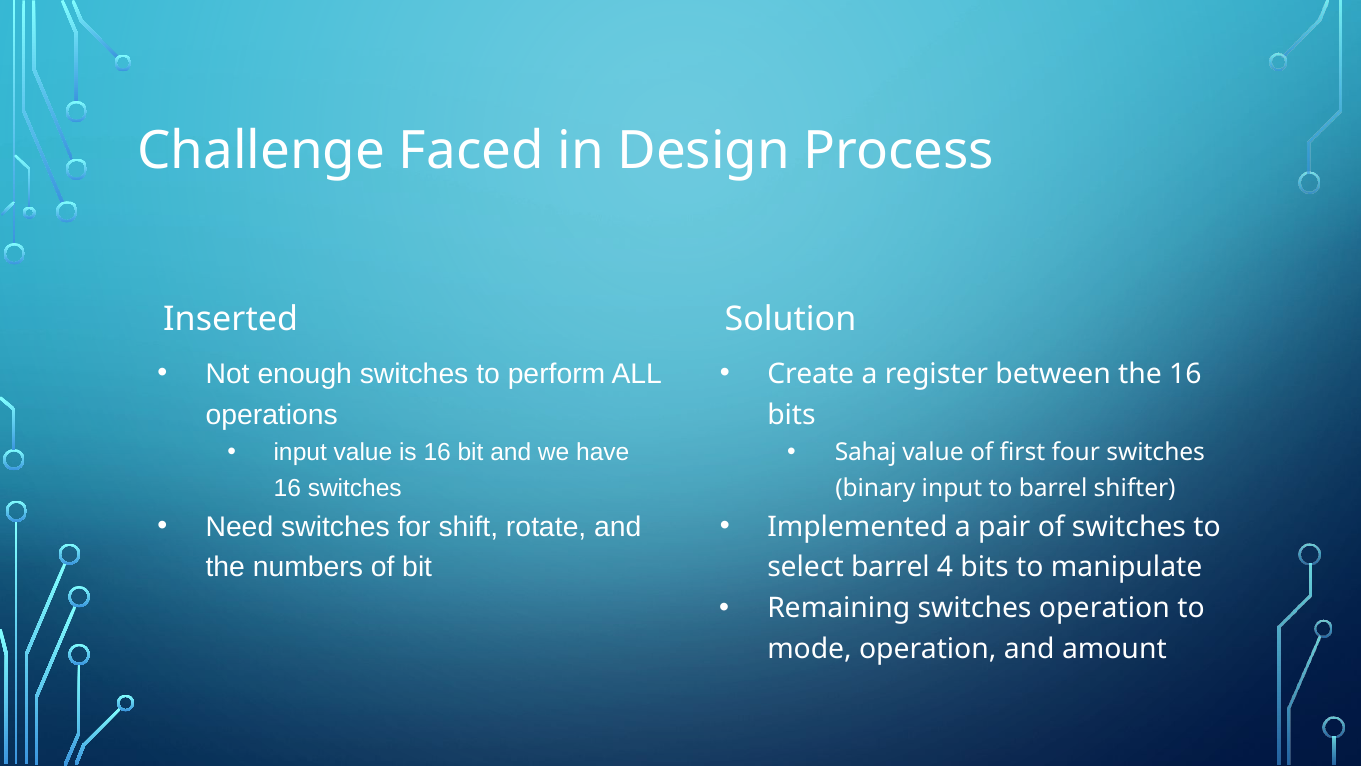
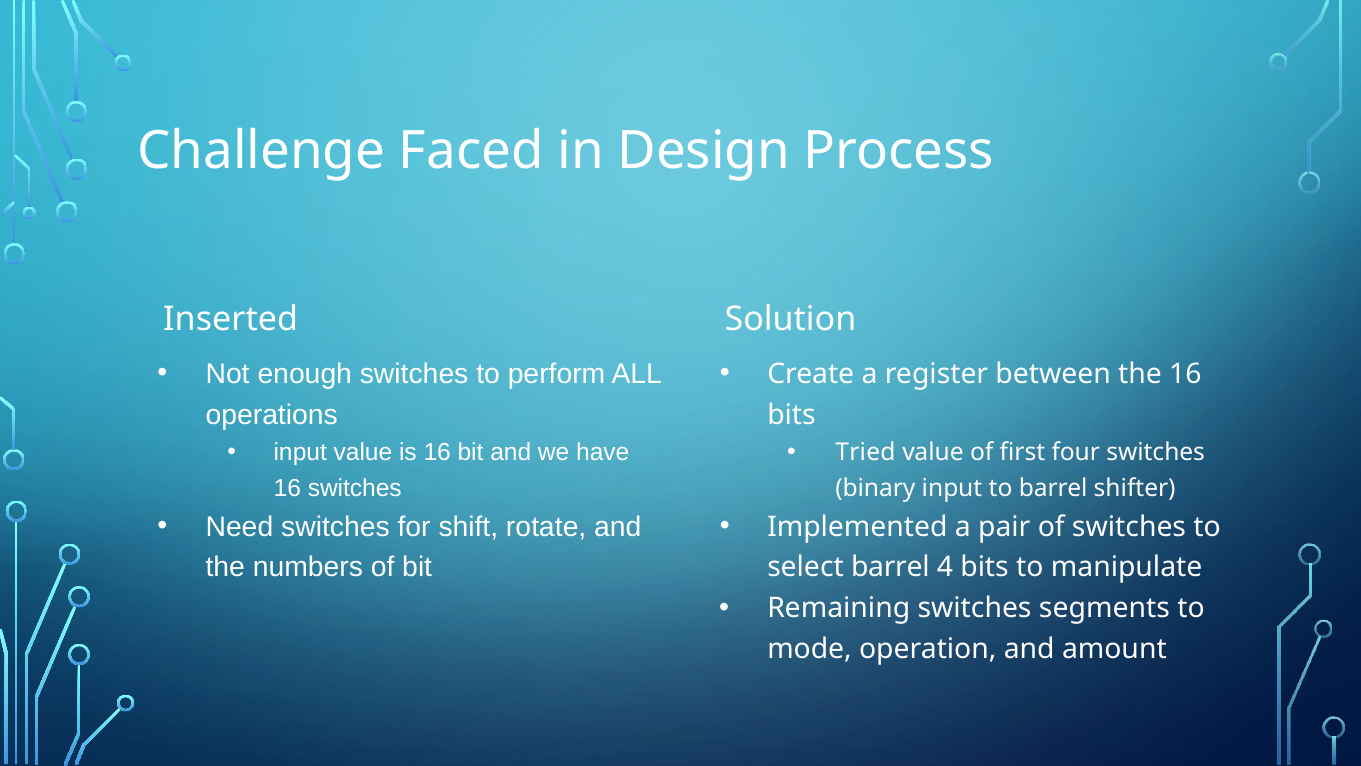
Sahaj: Sahaj -> Tried
switches operation: operation -> segments
